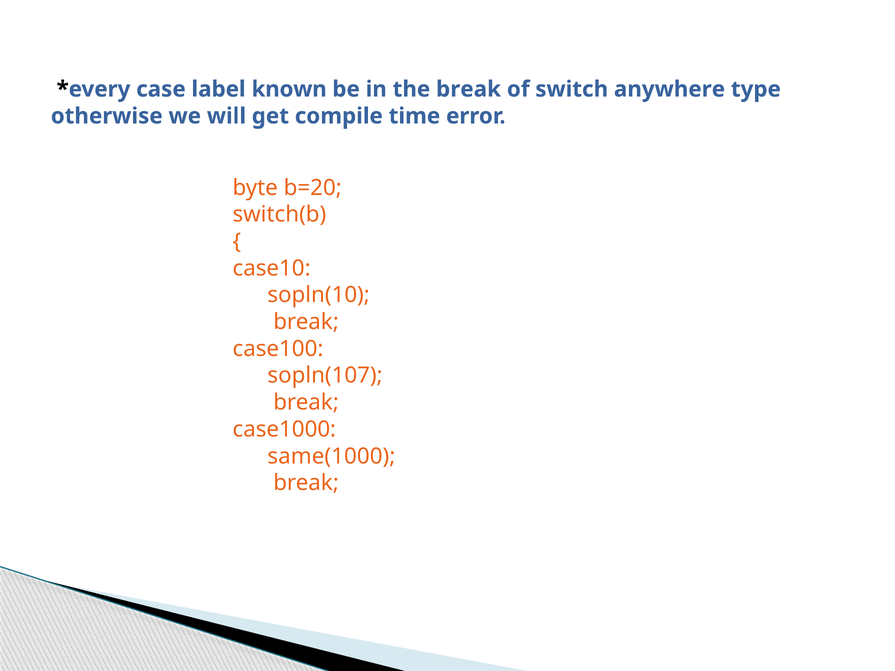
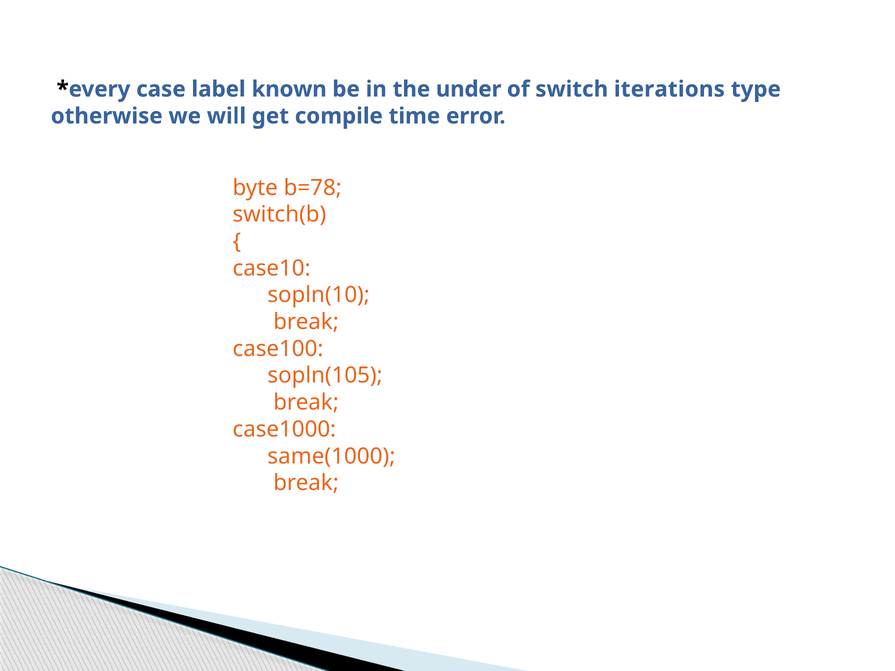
the break: break -> under
anywhere: anywhere -> iterations
b=20: b=20 -> b=78
sopln(107: sopln(107 -> sopln(105
